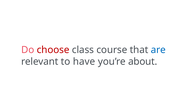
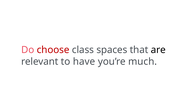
course: course -> spaces
are colour: blue -> black
about: about -> much
